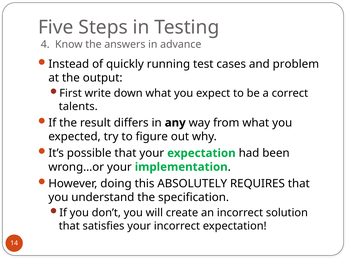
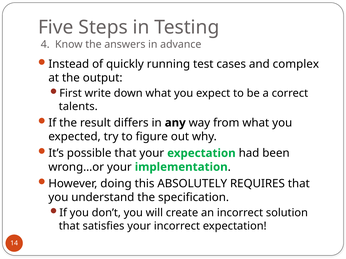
problem: problem -> complex
